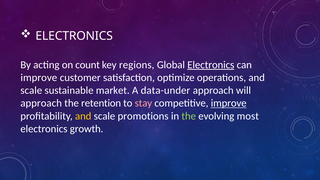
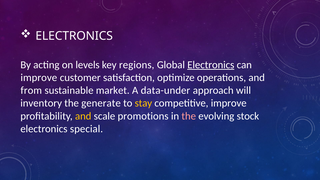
count: count -> levels
scale at (31, 90): scale -> from
approach at (41, 103): approach -> inventory
retention: retention -> generate
stay colour: pink -> yellow
improve at (229, 103) underline: present -> none
the at (189, 116) colour: light green -> pink
most: most -> stock
growth: growth -> special
